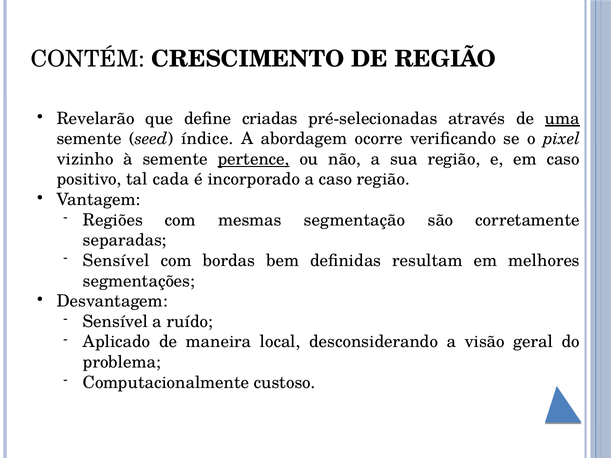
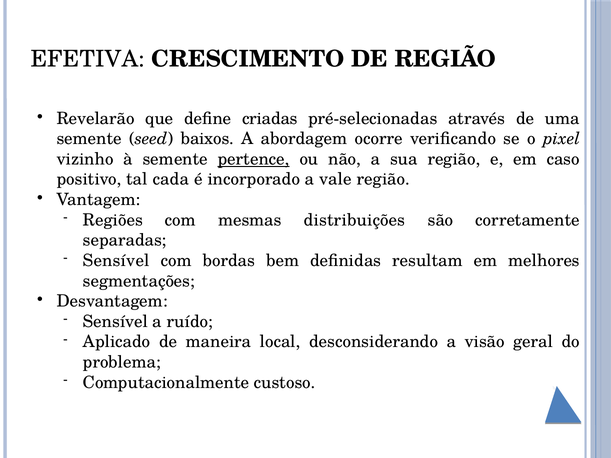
CONTÉM: CONTÉM -> EFETIVA
uma underline: present -> none
índice: índice -> baixos
a caso: caso -> vale
segmentação: segmentação -> distribuições
